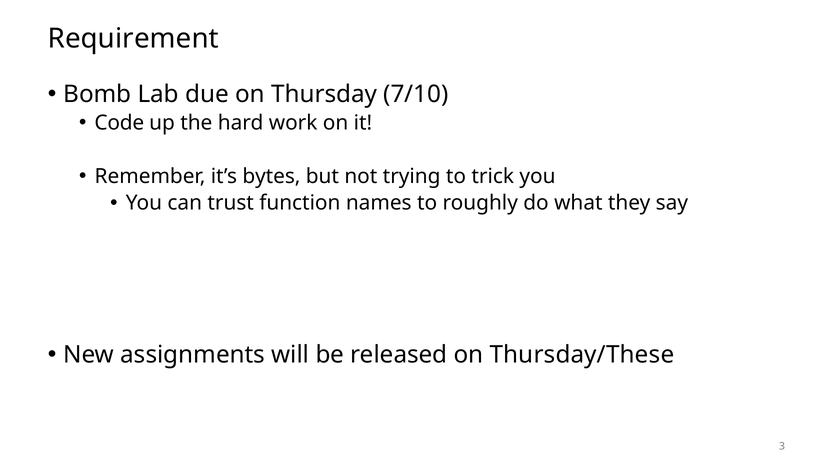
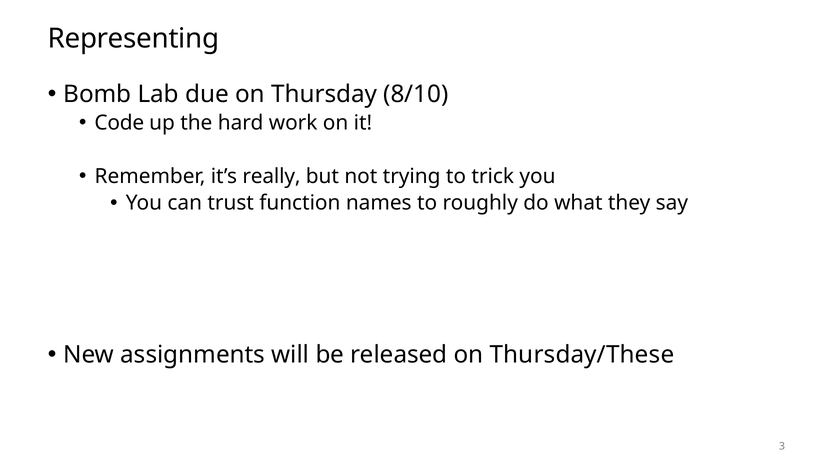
Requirement: Requirement -> Representing
7/10: 7/10 -> 8/10
bytes: bytes -> really
